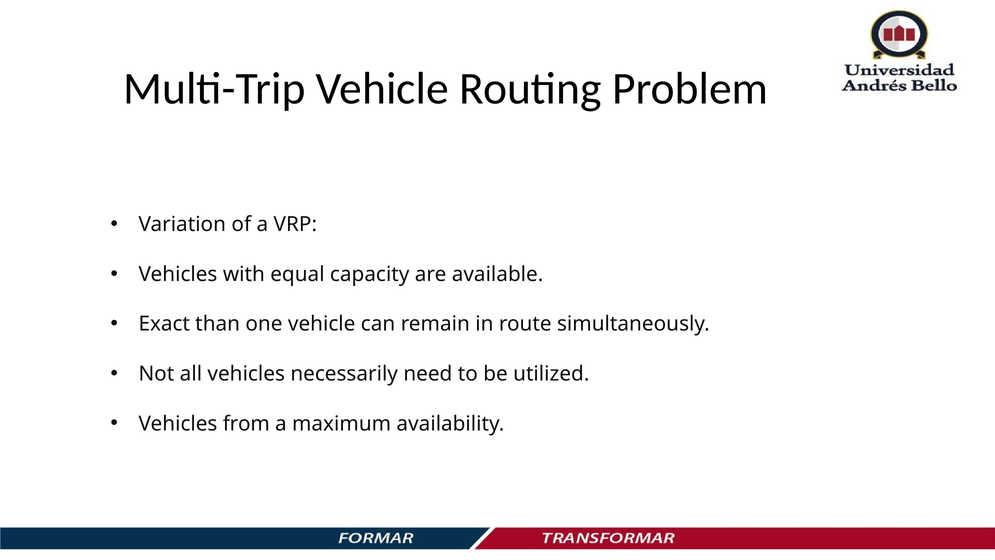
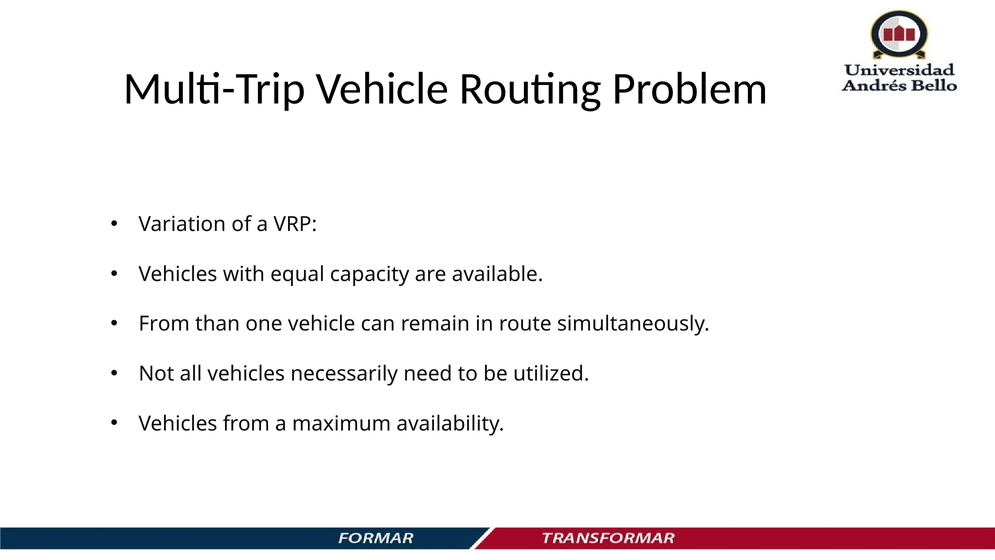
Exact at (164, 324): Exact -> From
